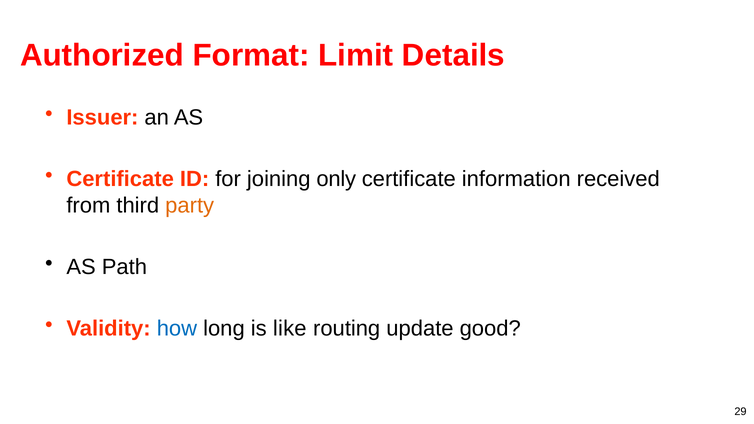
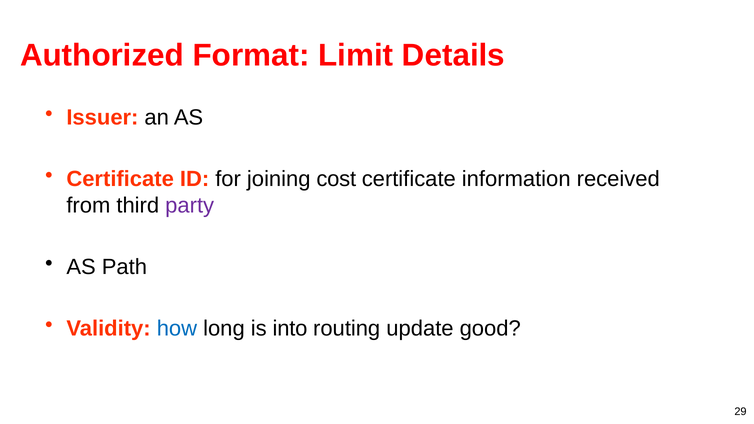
only: only -> cost
party colour: orange -> purple
like: like -> into
